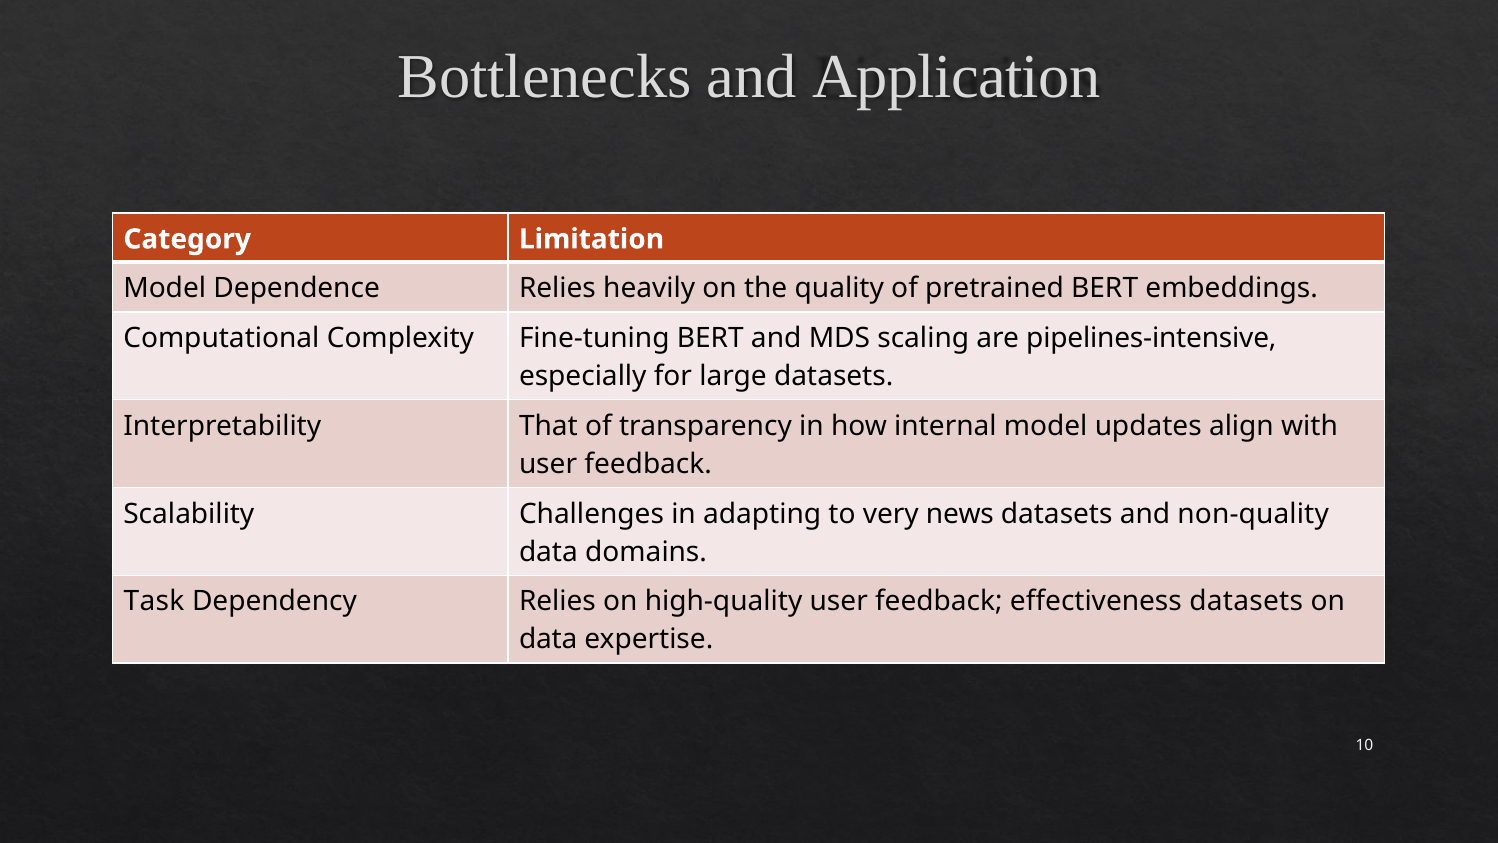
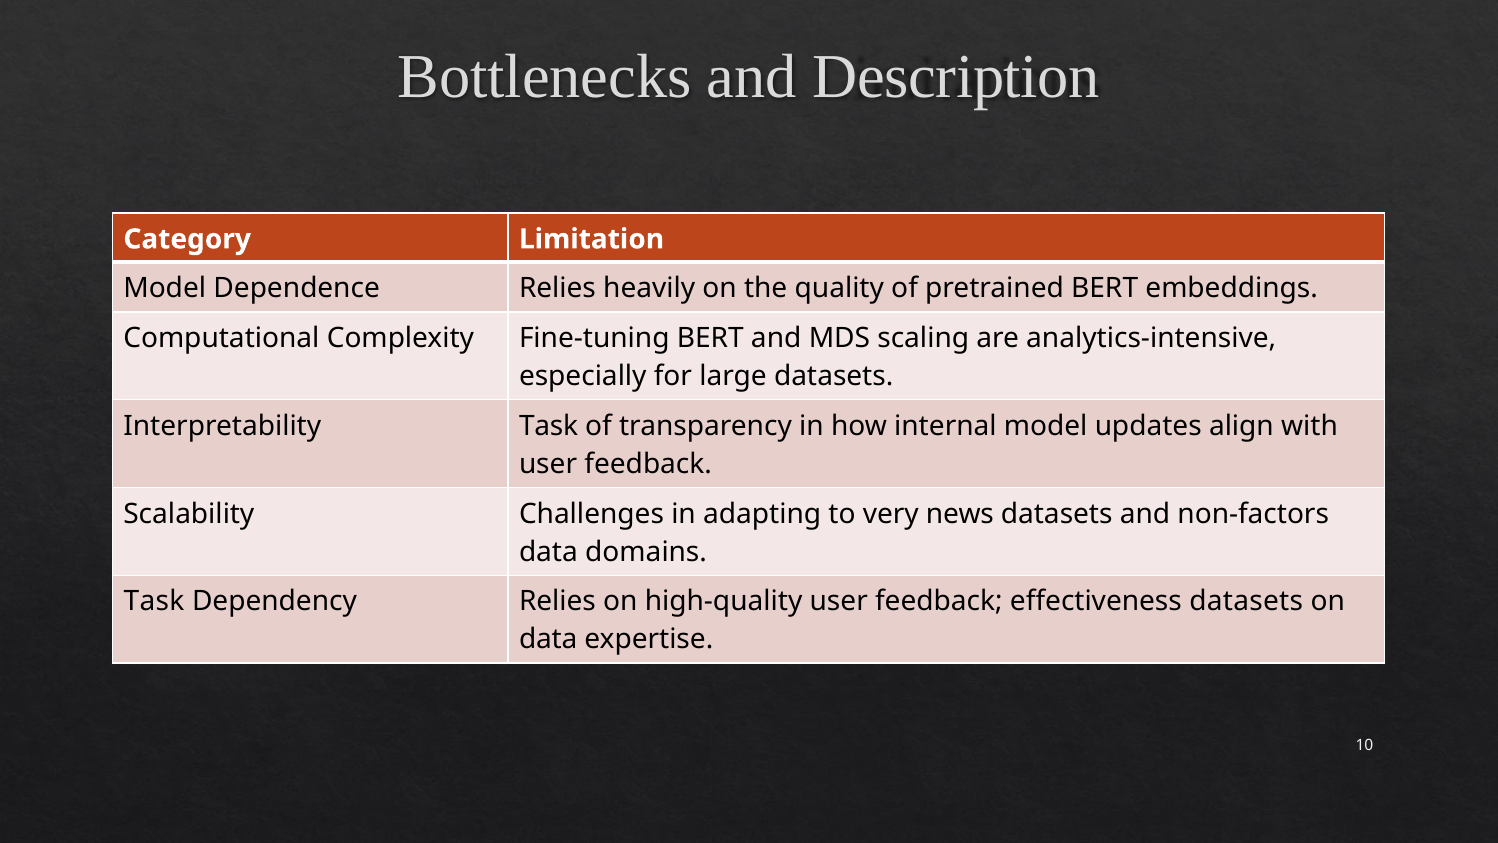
Application: Application -> Description
pipelines-intensive: pipelines-intensive -> analytics-intensive
Interpretability That: That -> Task
non-quality: non-quality -> non-factors
